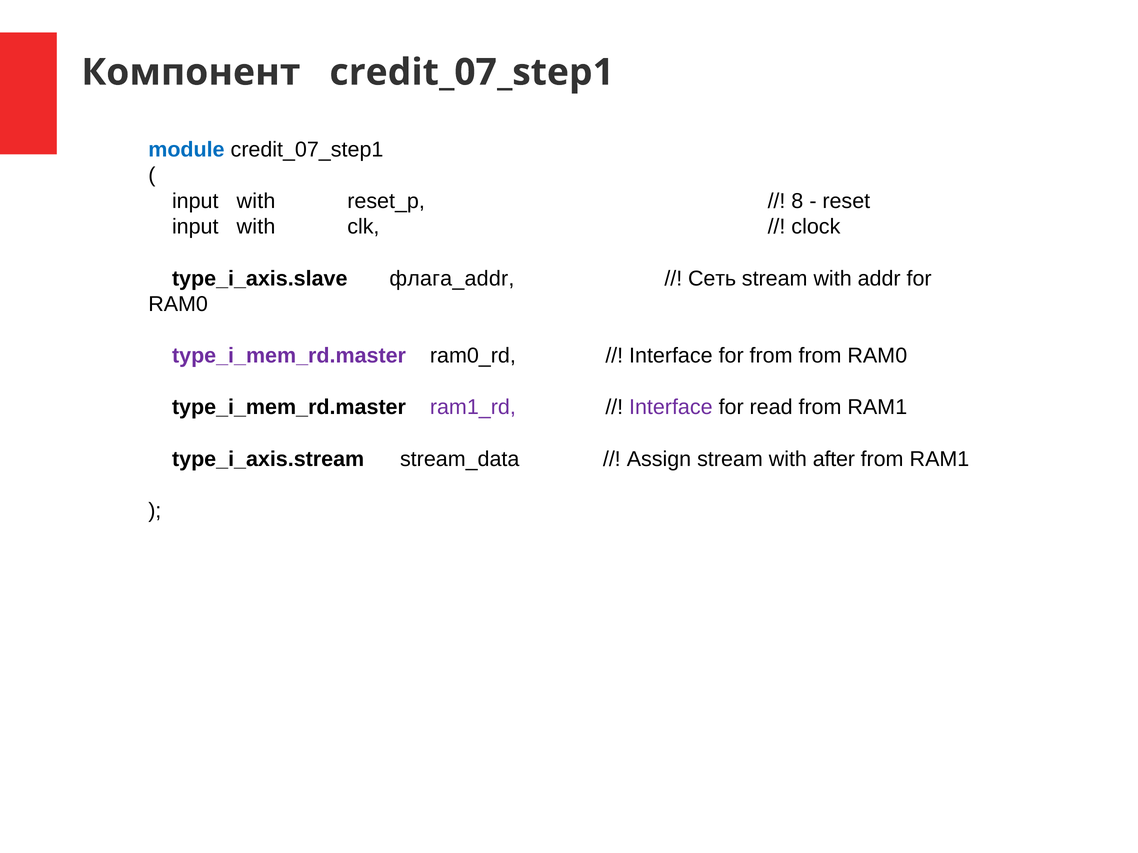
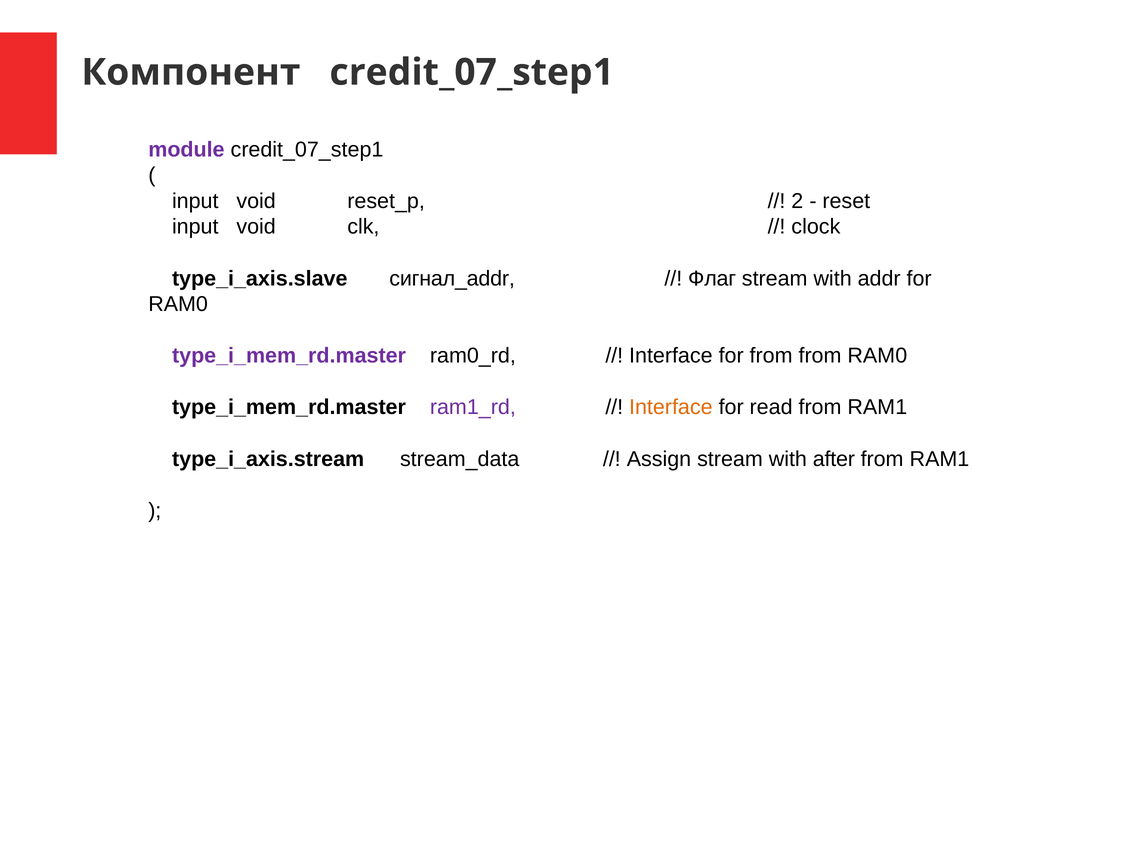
module colour: blue -> purple
with at (256, 201): with -> void
8: 8 -> 2
with at (256, 227): with -> void
флага_addr: флага_addr -> сигнал_addr
Сеть: Сеть -> Флаг
Interface at (671, 408) colour: purple -> orange
